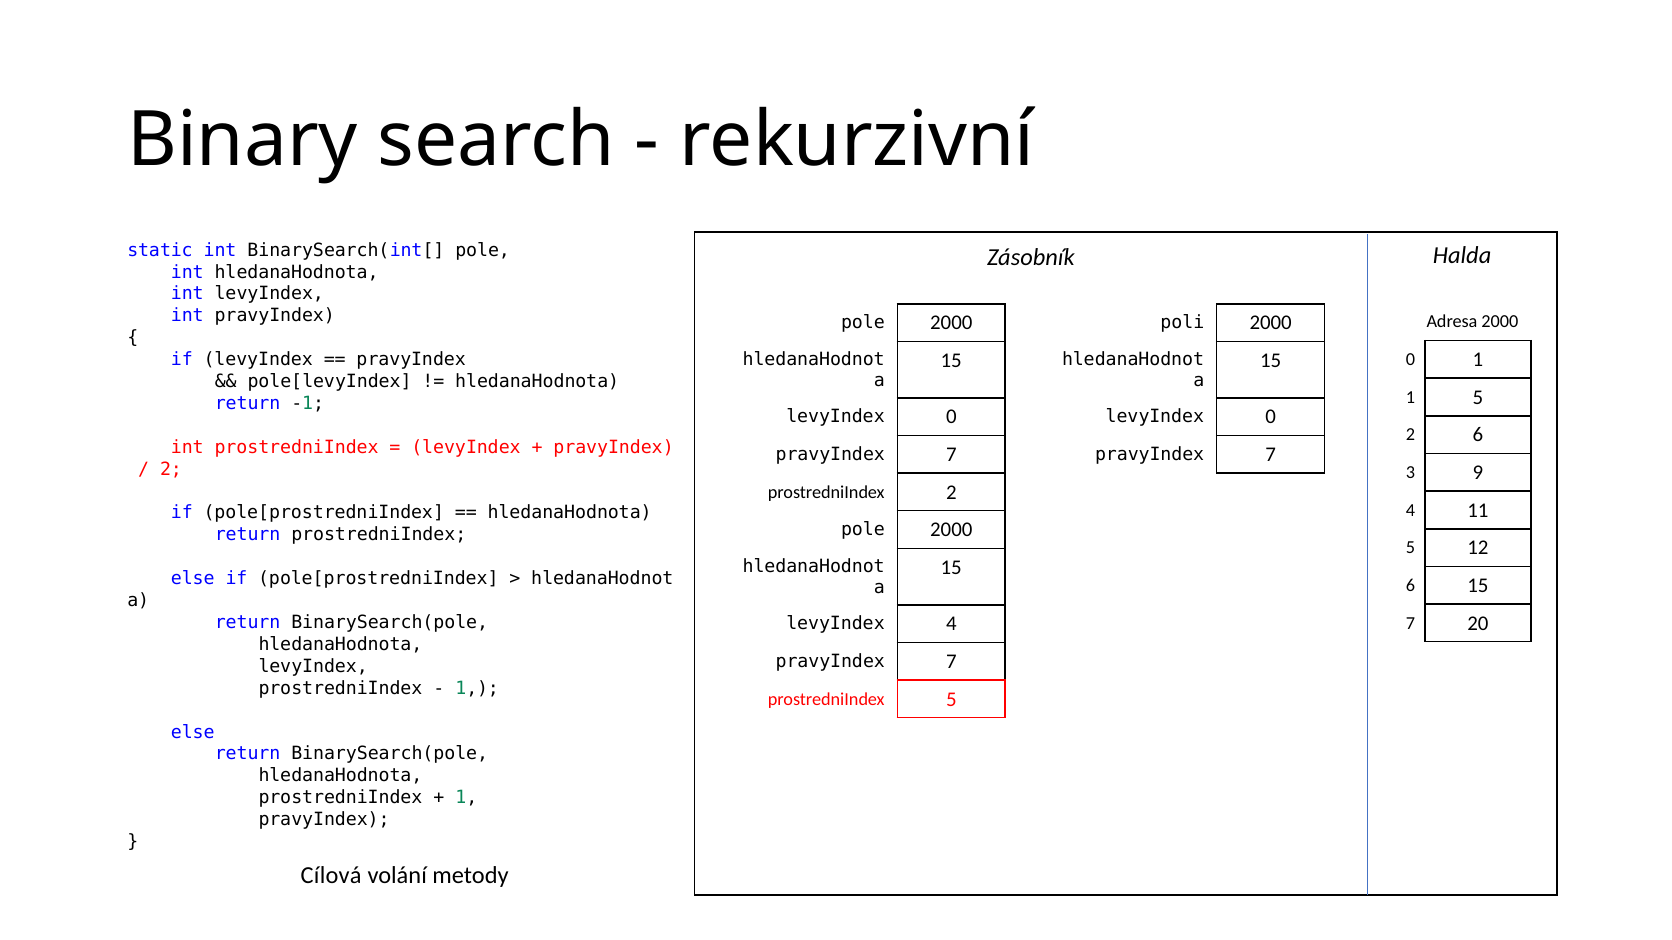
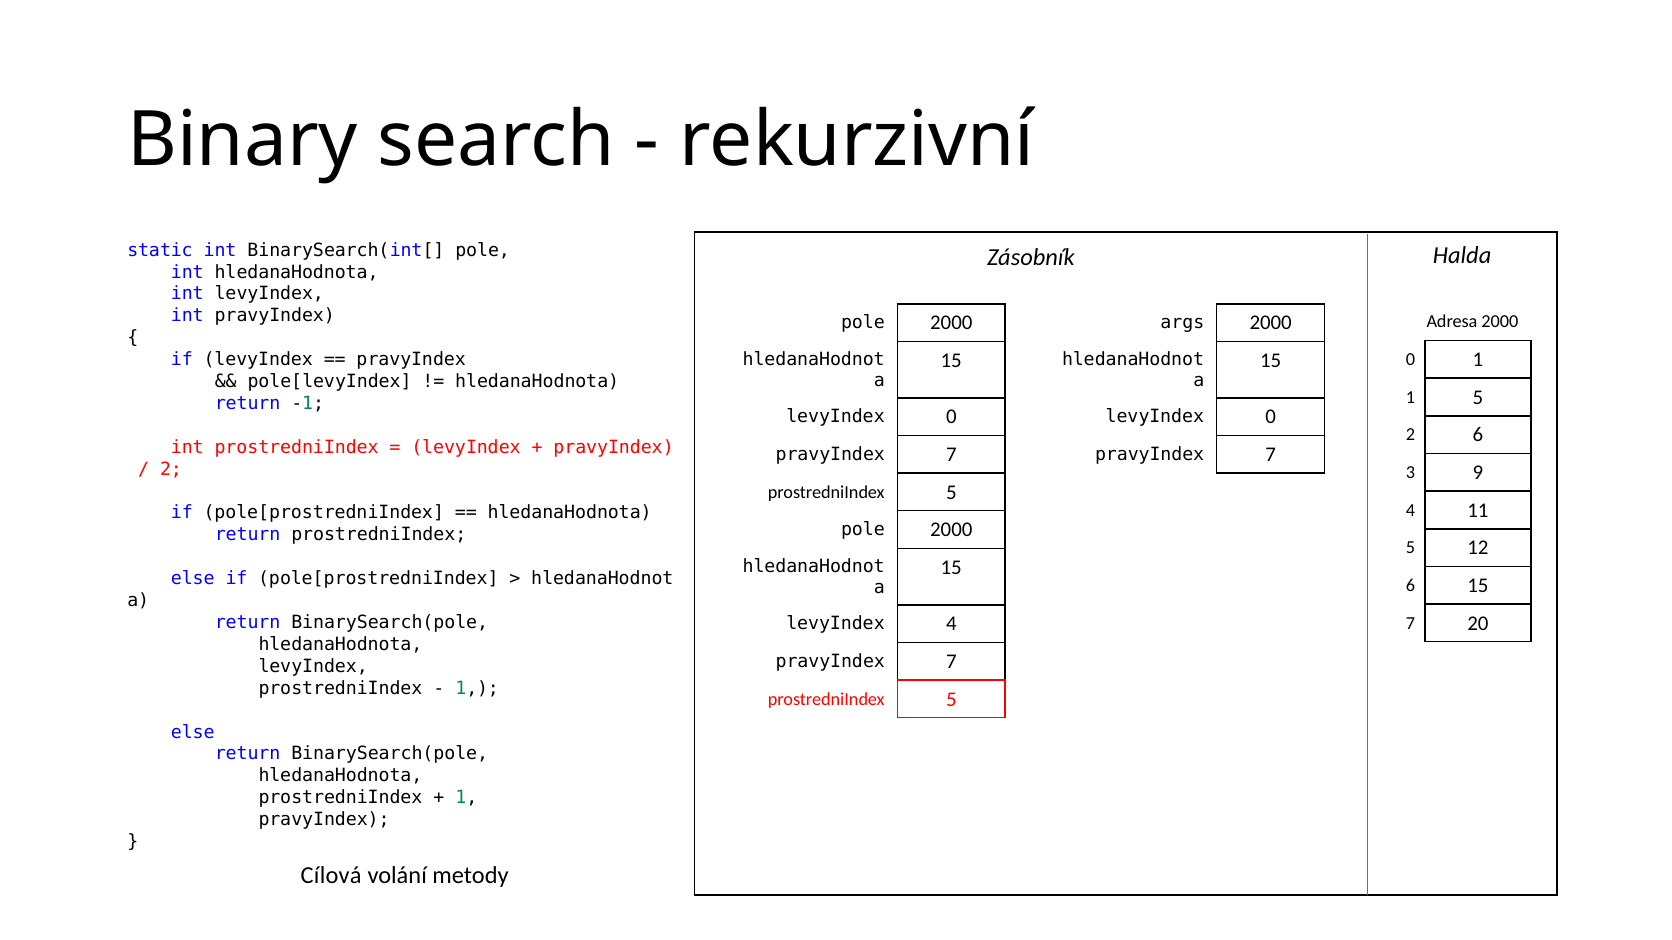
poli: poli -> args
2 at (951, 493): 2 -> 5
